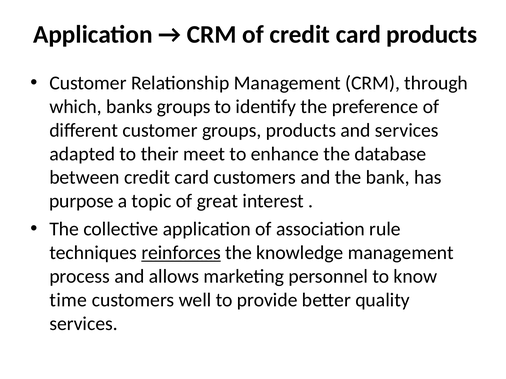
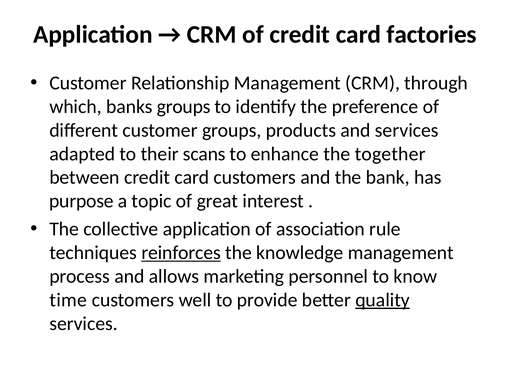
card products: products -> factories
meet: meet -> scans
database: database -> together
quality underline: none -> present
